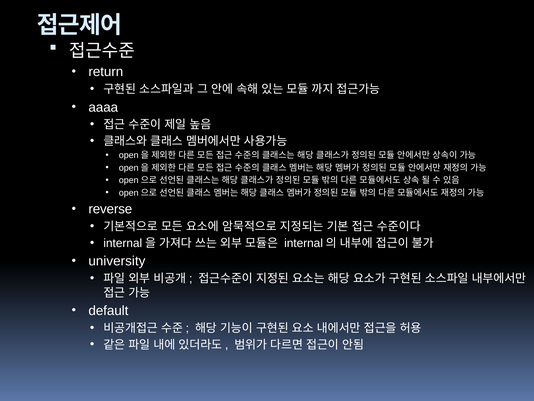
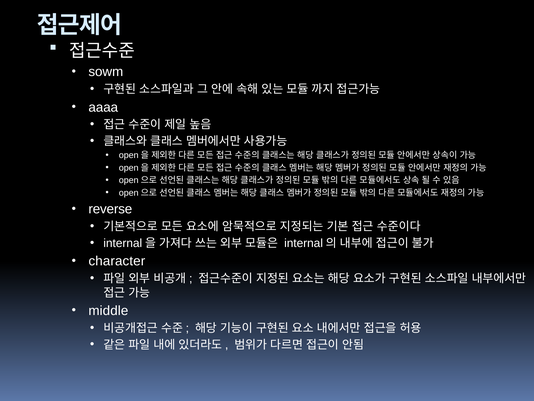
return: return -> sowm
university: university -> character
default: default -> middle
